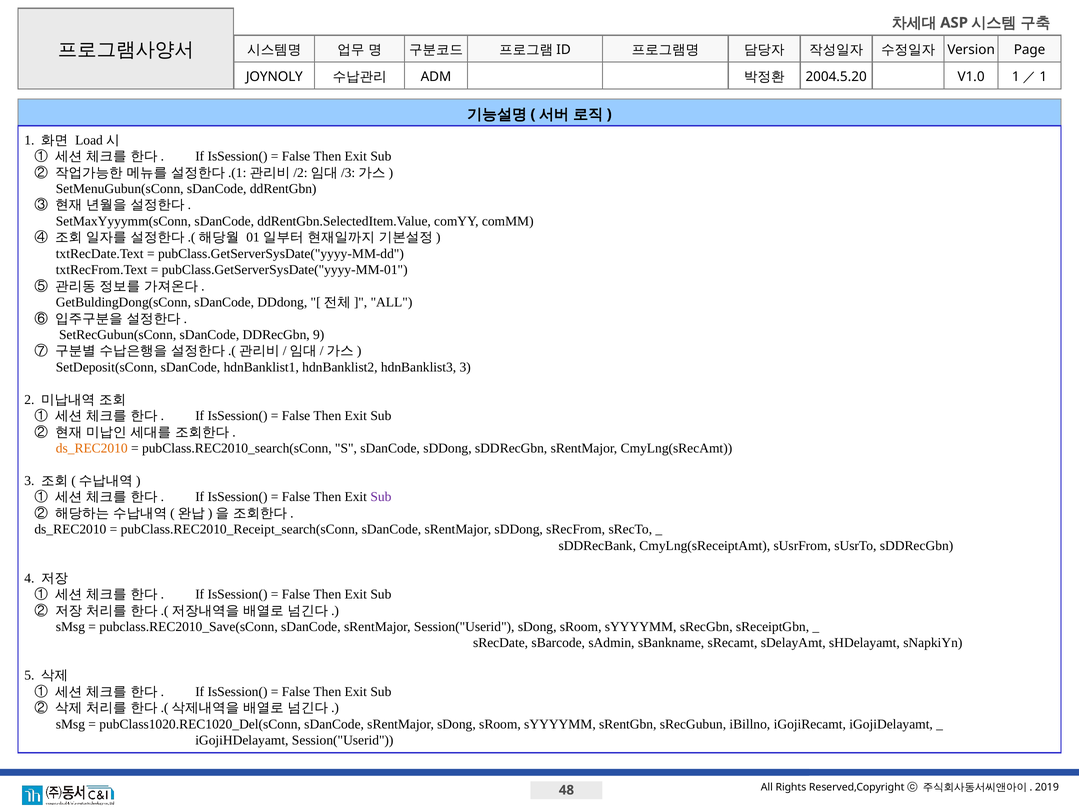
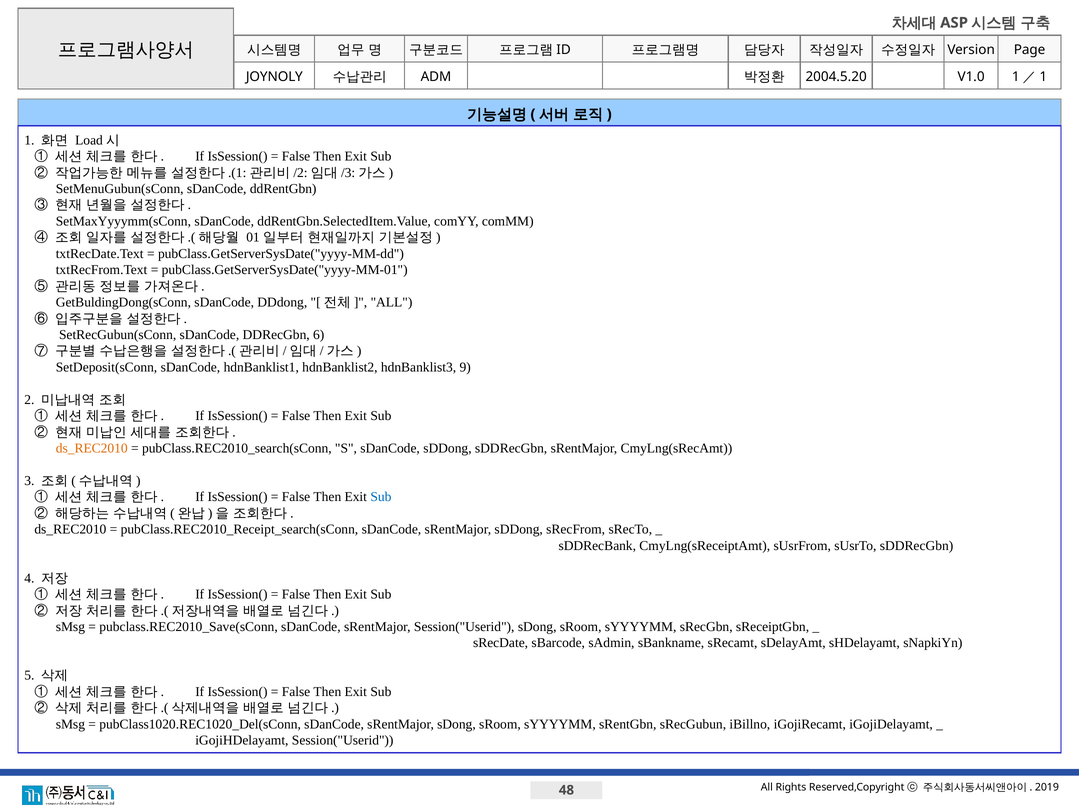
9: 9 -> 6
hdnBanklist3 3: 3 -> 9
Sub at (381, 497) colour: purple -> blue
